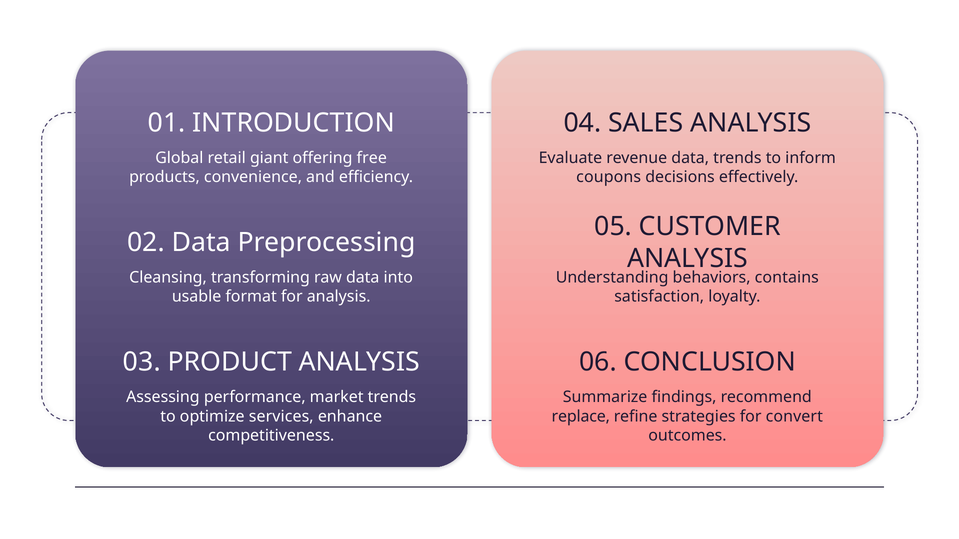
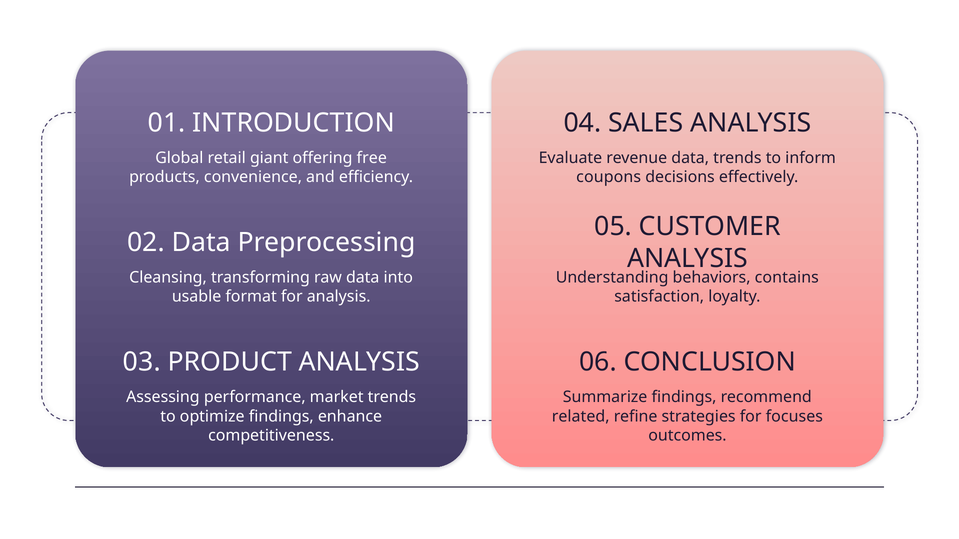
optimize services: services -> findings
replace: replace -> related
convert: convert -> focuses
